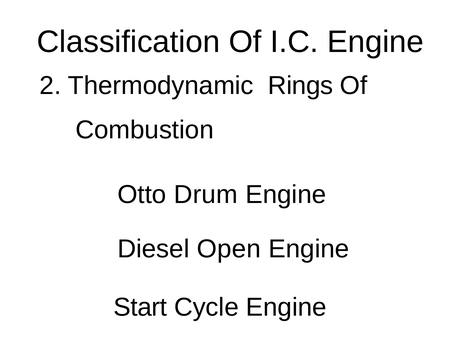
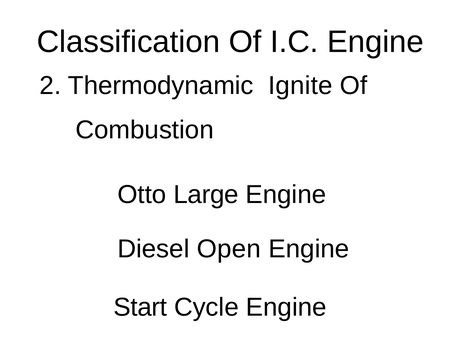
Rings: Rings -> Ignite
Drum: Drum -> Large
